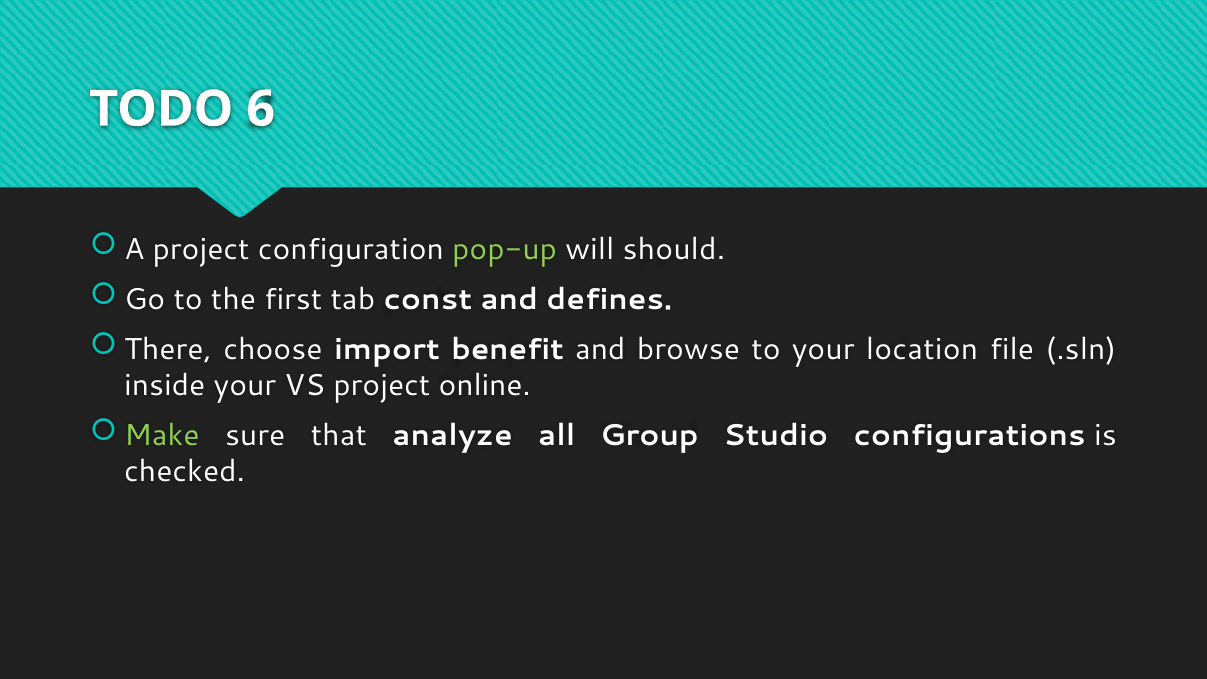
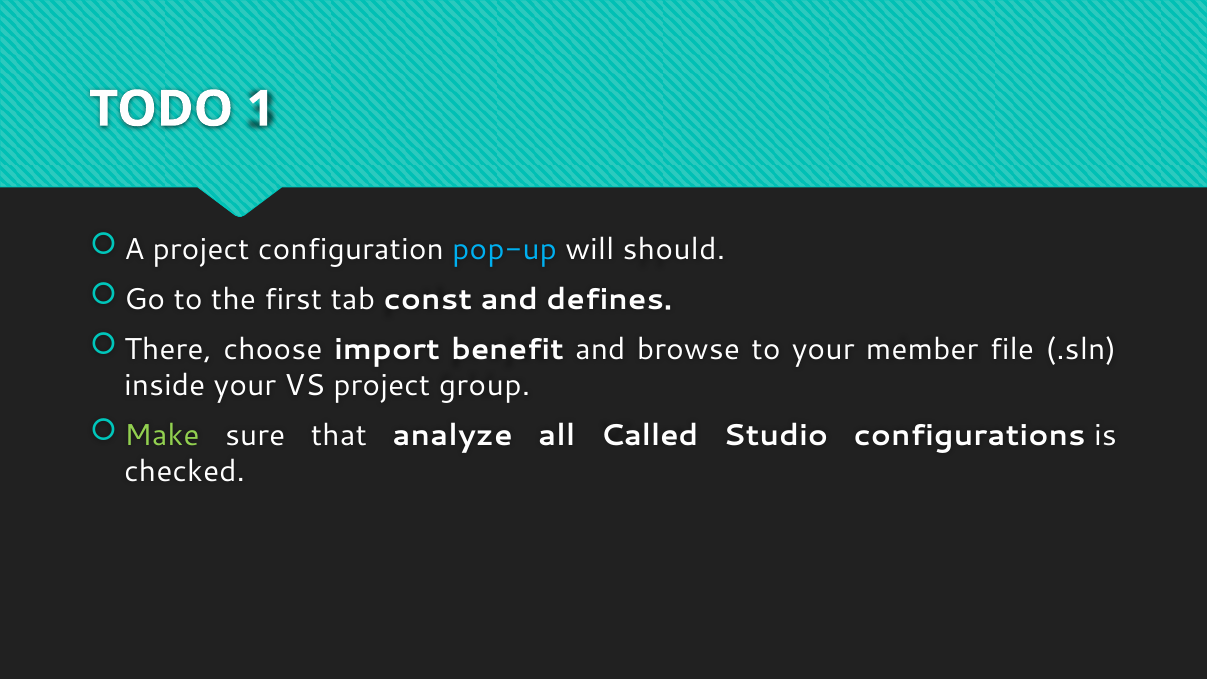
6: 6 -> 1
pop-up colour: light green -> light blue
location: location -> member
online: online -> group
Group: Group -> Called
